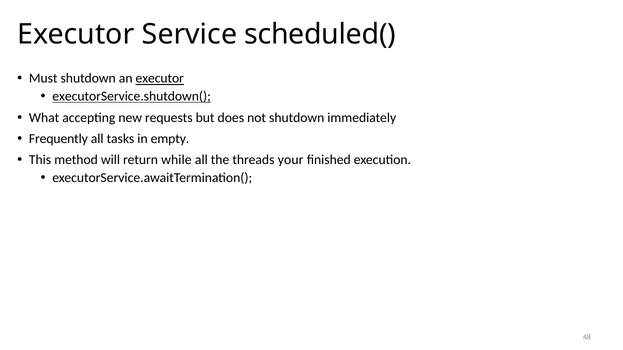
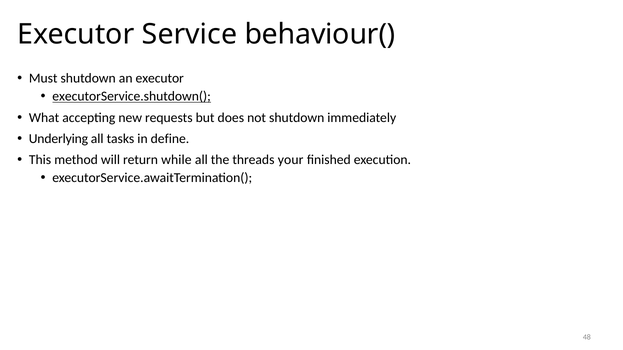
scheduled(: scheduled( -> behaviour(
executor at (160, 79) underline: present -> none
Frequently: Frequently -> Underlying
empty: empty -> define
